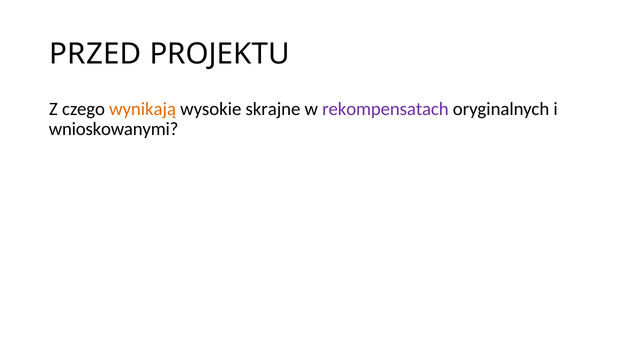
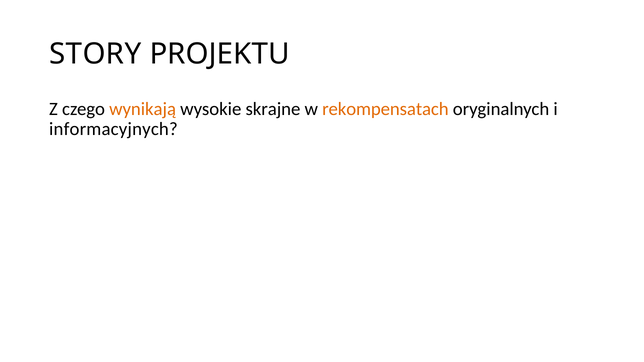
PRZED: PRZED -> STORY
rekompensatach colour: purple -> orange
wnioskowanymi: wnioskowanymi -> informacyjnych
